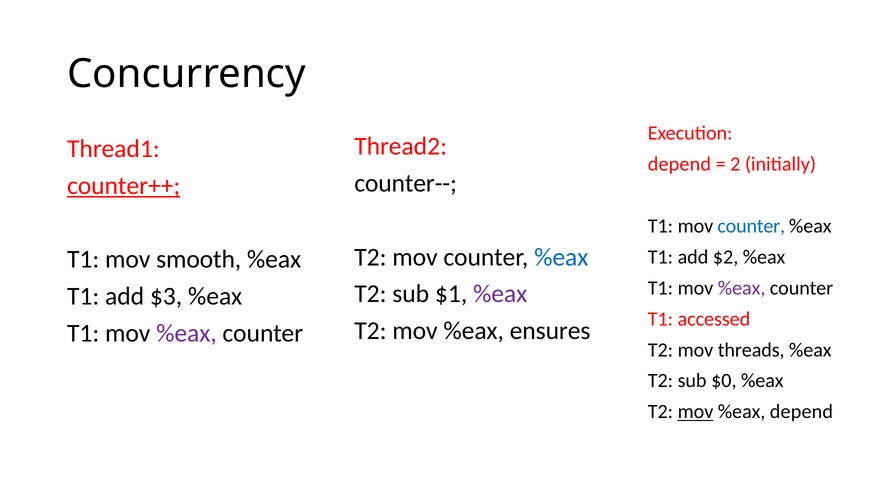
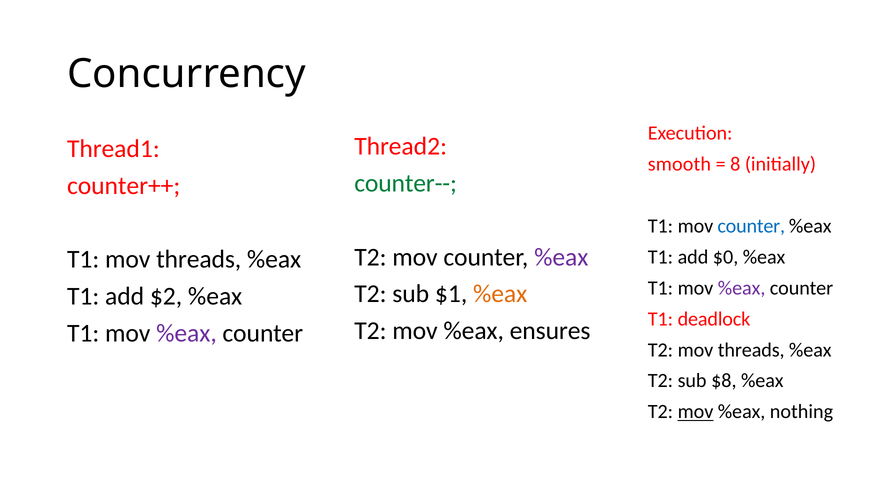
depend at (679, 164): depend -> smooth
2: 2 -> 8
counter-- colour: black -> green
counter++ underline: present -> none
%eax at (561, 257) colour: blue -> purple
$2: $2 -> $0
T1 mov smooth: smooth -> threads
%eax at (500, 294) colour: purple -> orange
$3: $3 -> $2
accessed: accessed -> deadlock
$0: $0 -> $8
%eax depend: depend -> nothing
